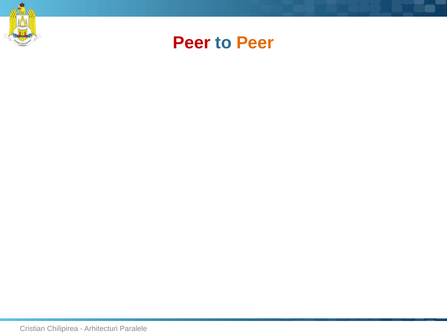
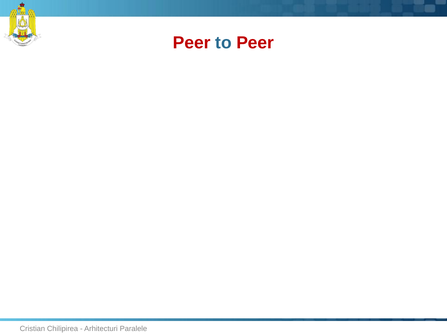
Peer at (255, 43) colour: orange -> red
